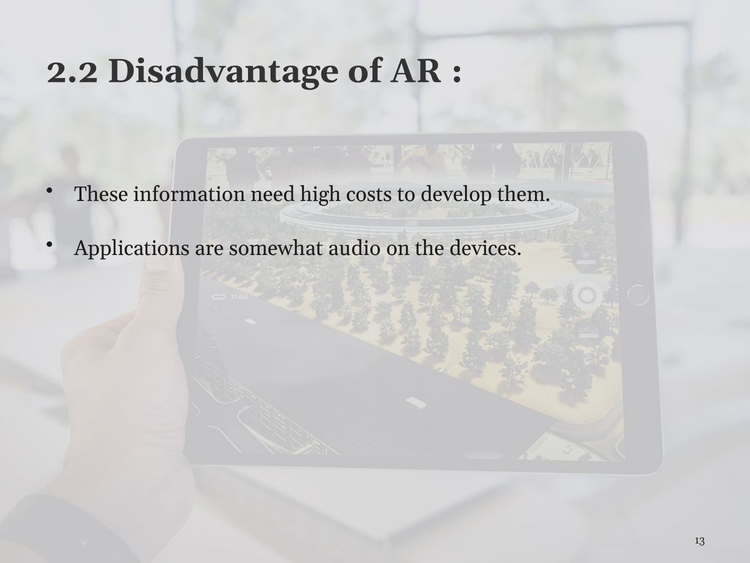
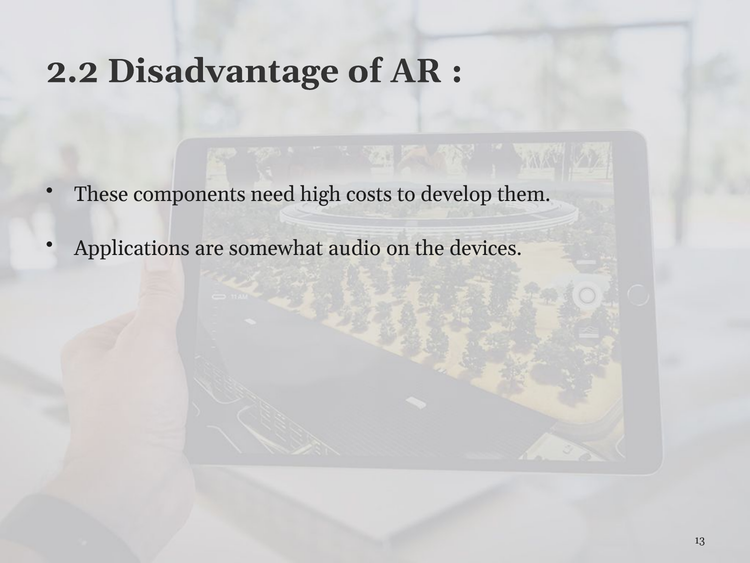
information: information -> components
